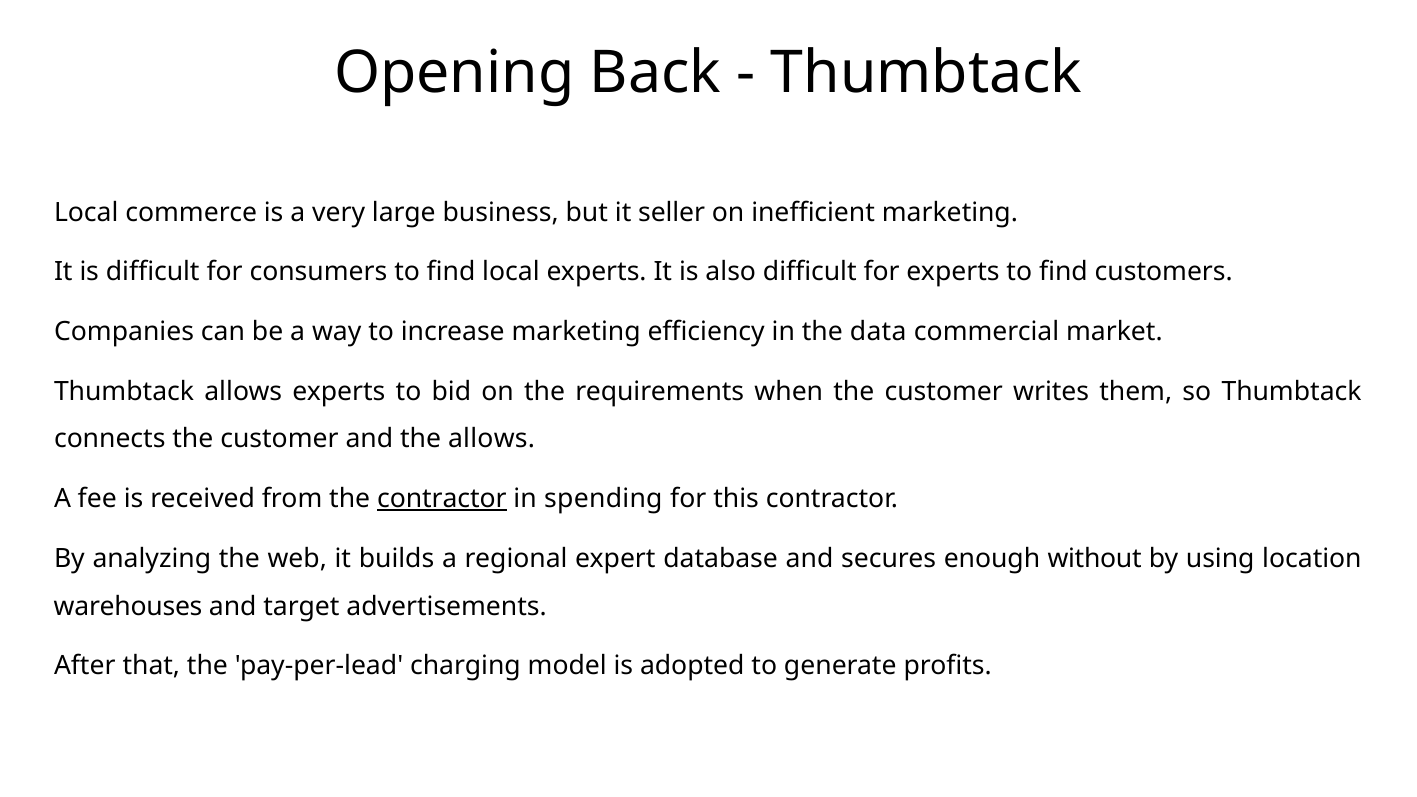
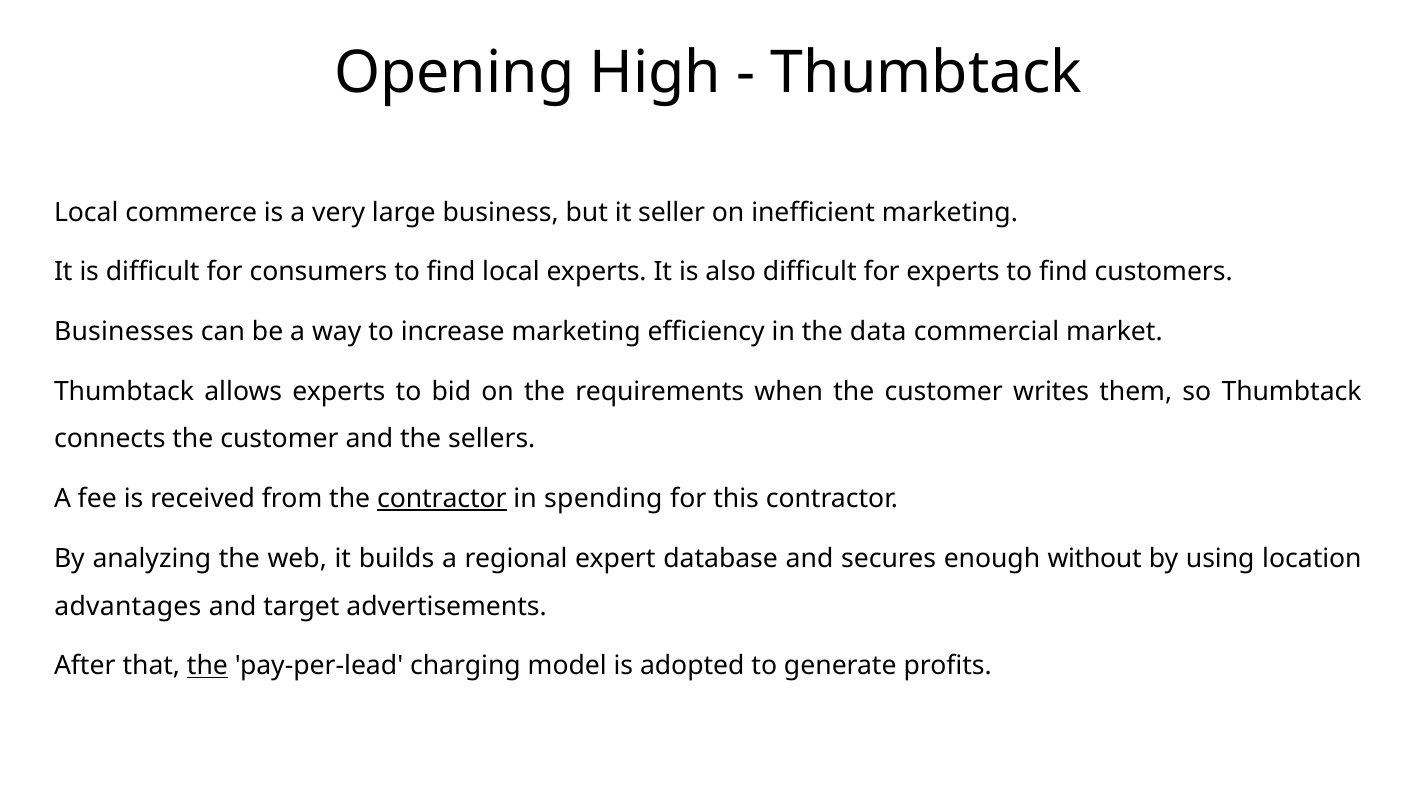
Back: Back -> High
Companies: Companies -> Businesses
the allows: allows -> sellers
warehouses: warehouses -> advantages
the at (207, 666) underline: none -> present
